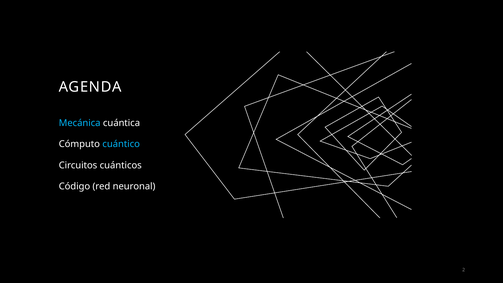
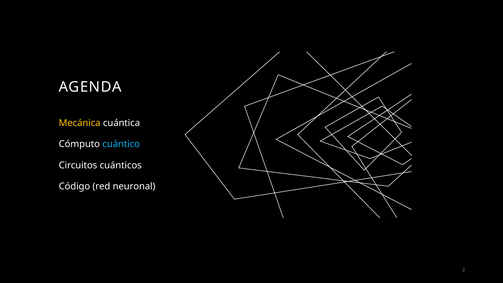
Mecánica colour: light blue -> yellow
